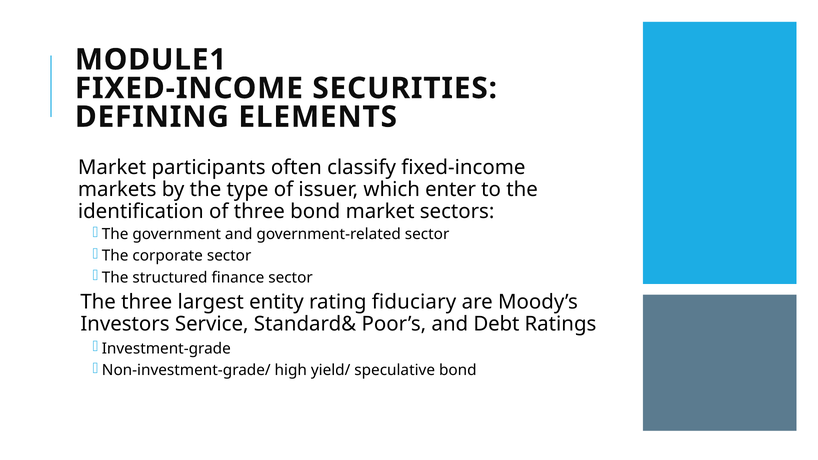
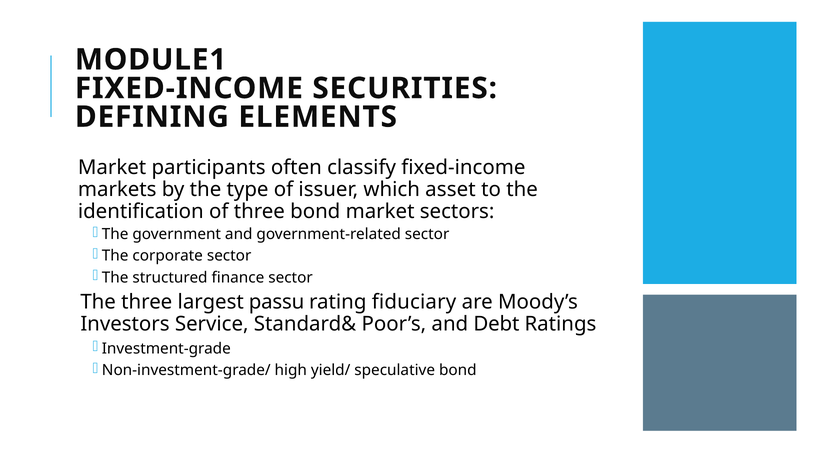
enter: enter -> asset
entity: entity -> passu
